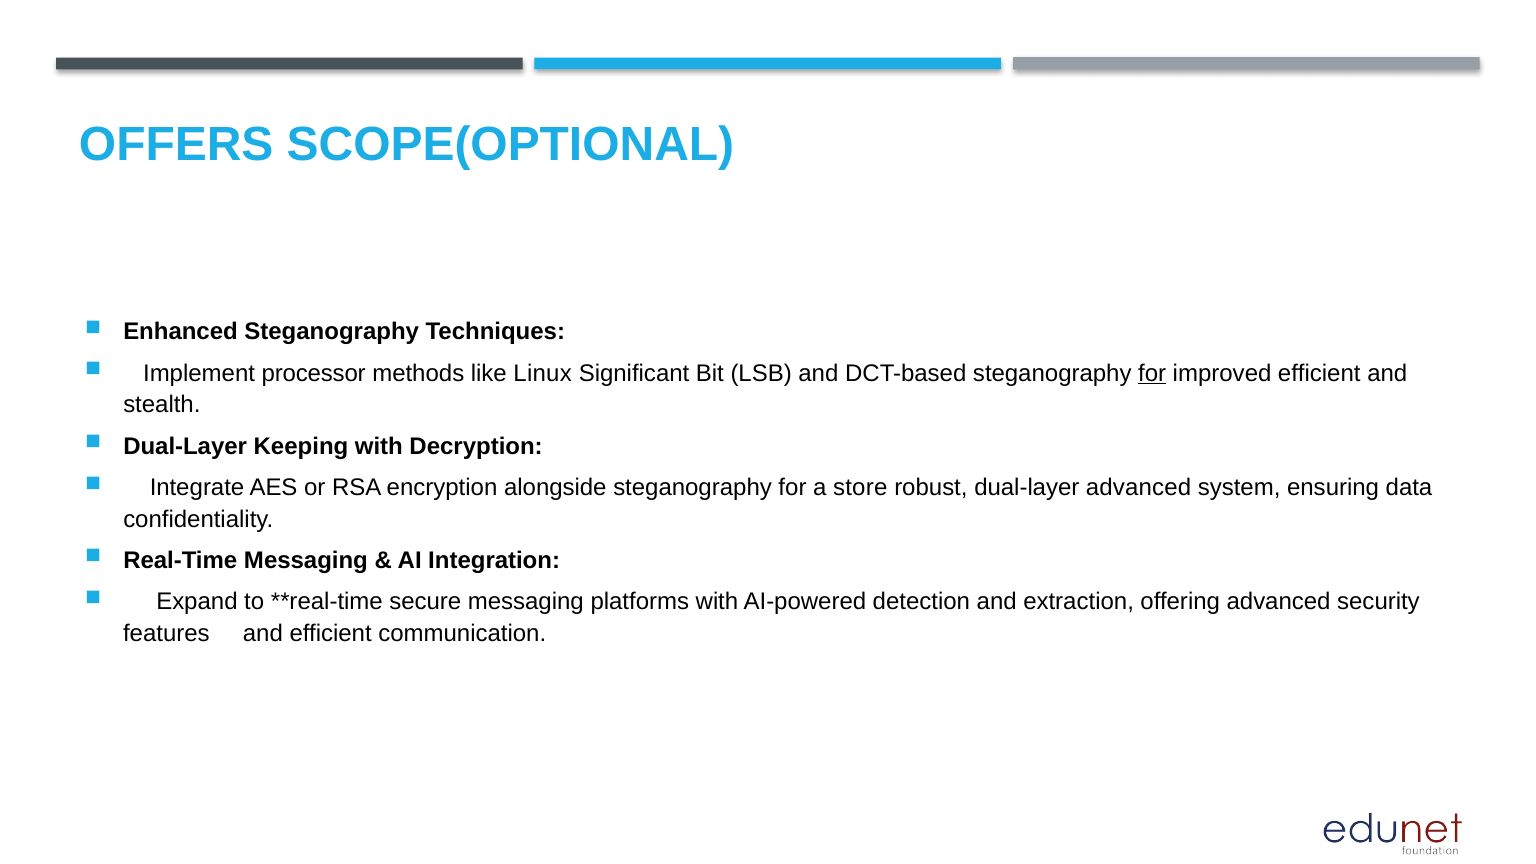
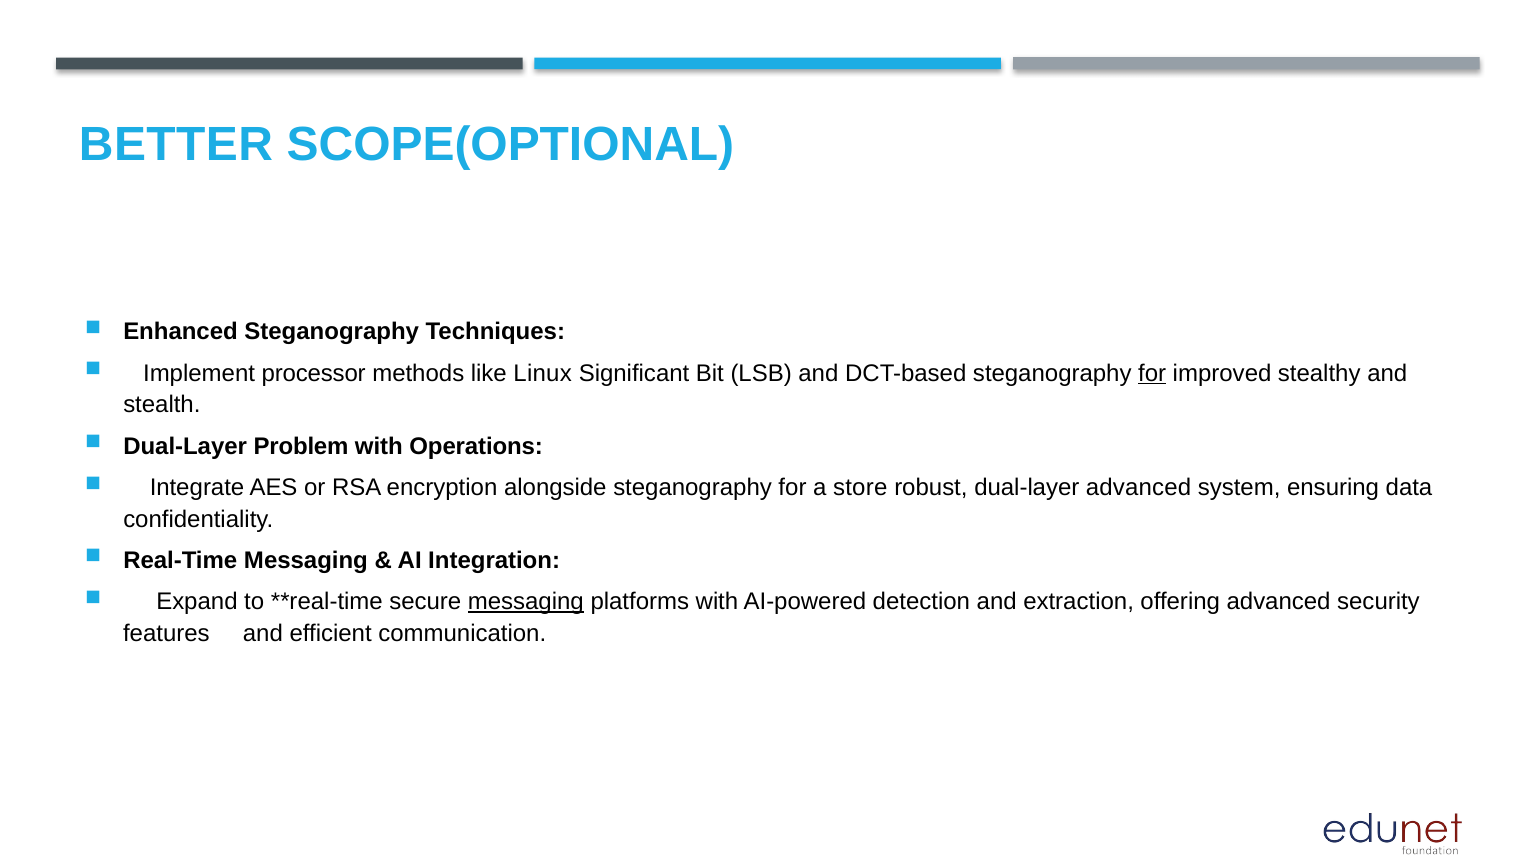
OFFERS: OFFERS -> BETTER
improved efficient: efficient -> stealthy
Keeping: Keeping -> Problem
Decryption: Decryption -> Operations
messaging at (526, 602) underline: none -> present
